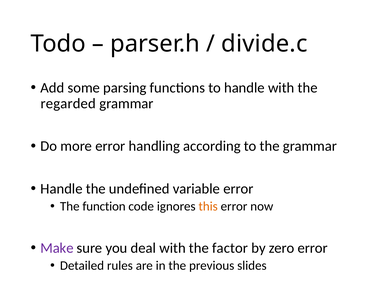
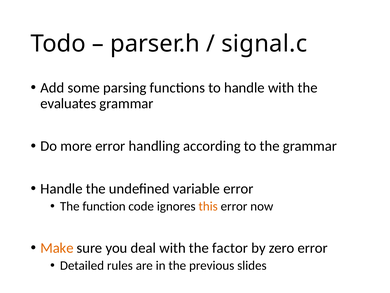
divide.c: divide.c -> signal.c
regarded: regarded -> evaluates
Make colour: purple -> orange
